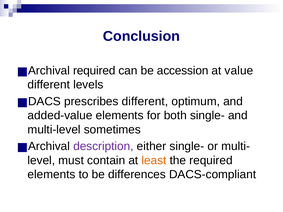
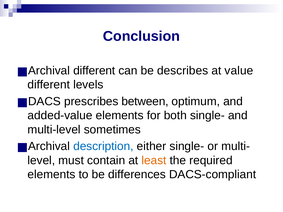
Archival required: required -> different
accession: accession -> describes
prescribes different: different -> between
description colour: purple -> blue
